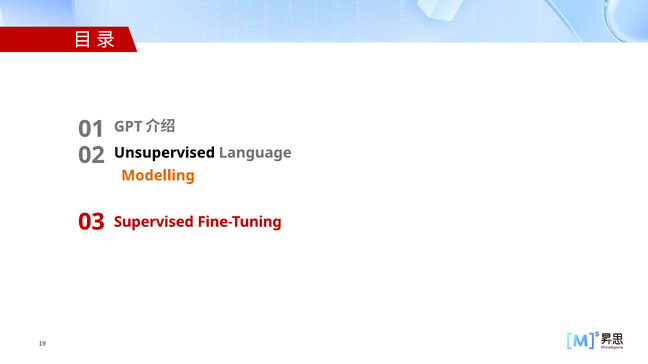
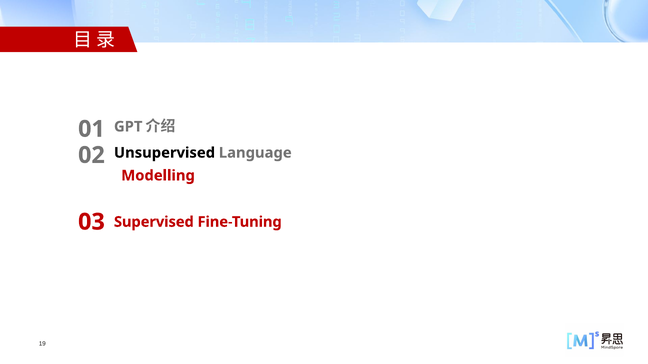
Modelling colour: orange -> red
